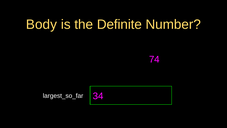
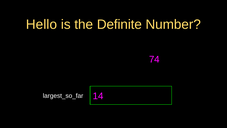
Body: Body -> Hello
34: 34 -> 14
